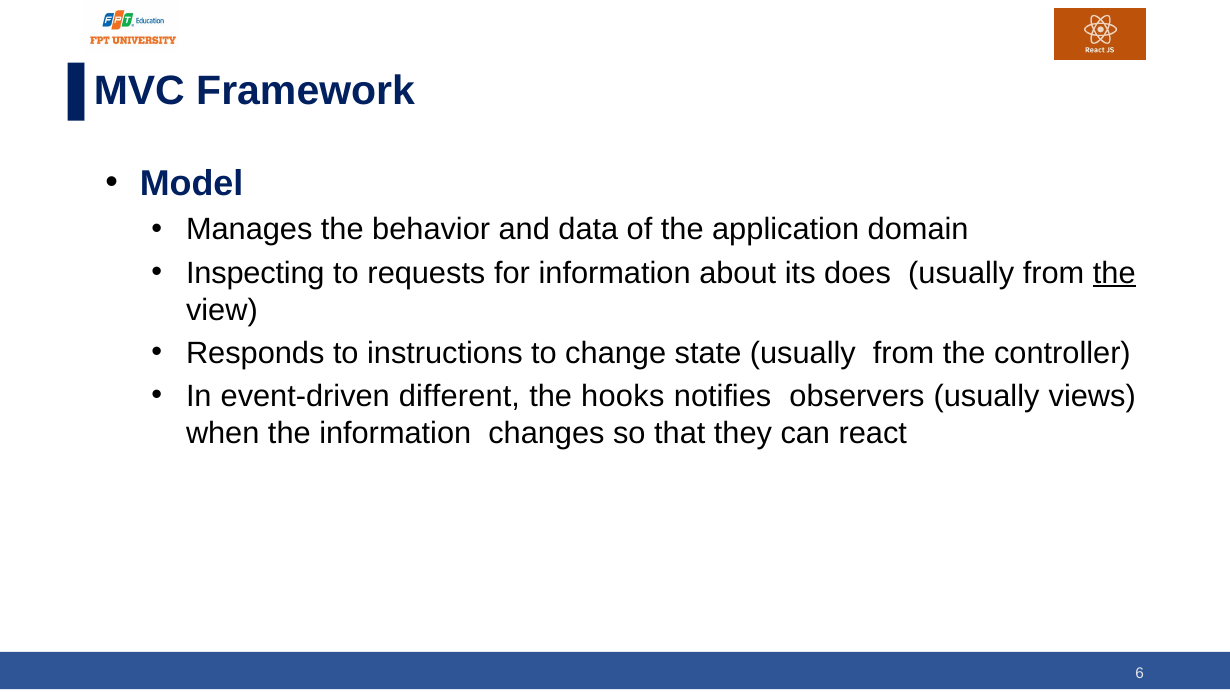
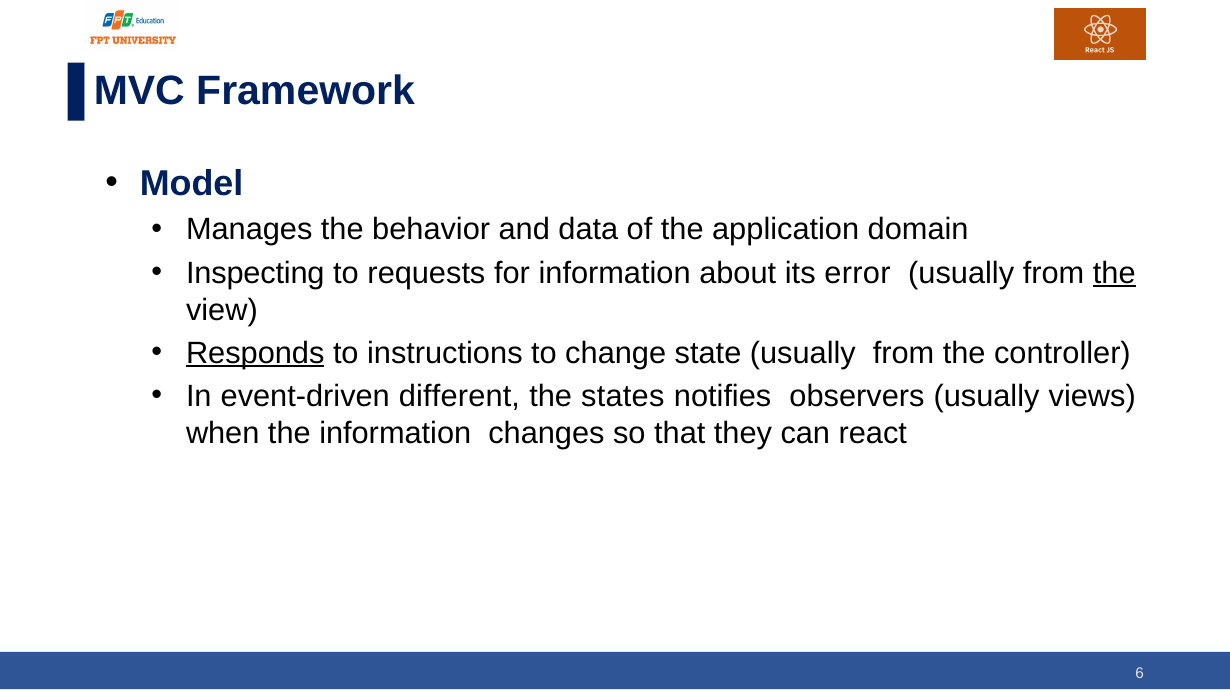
does: does -> error
Responds underline: none -> present
hooks: hooks -> states
